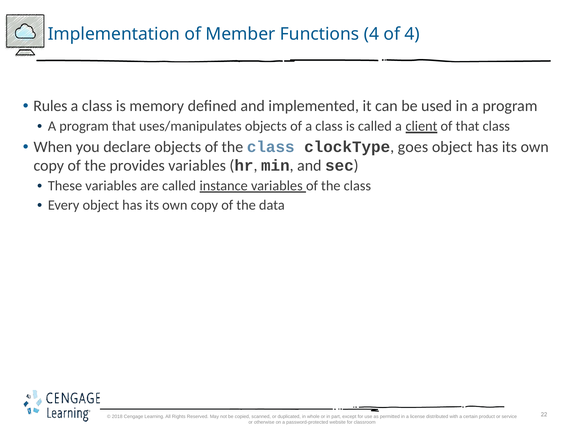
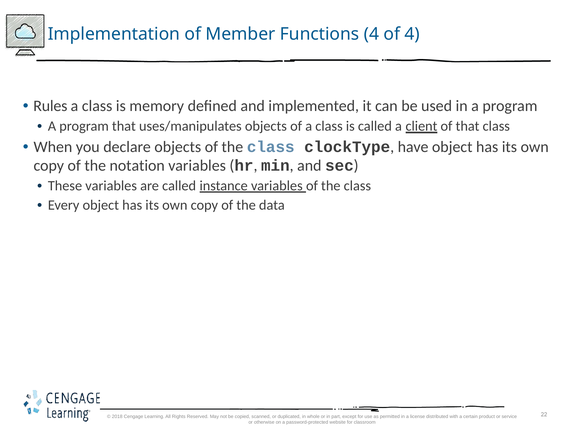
goes: goes -> have
provides: provides -> notation
